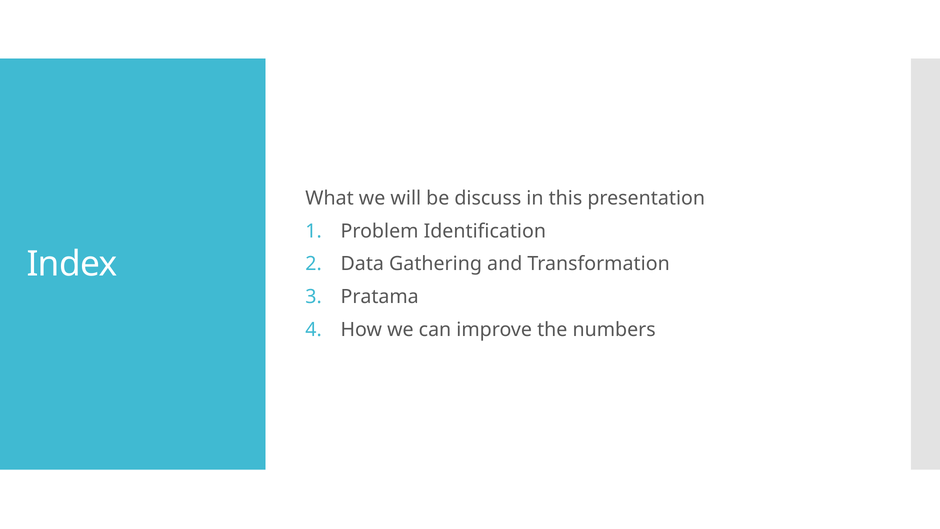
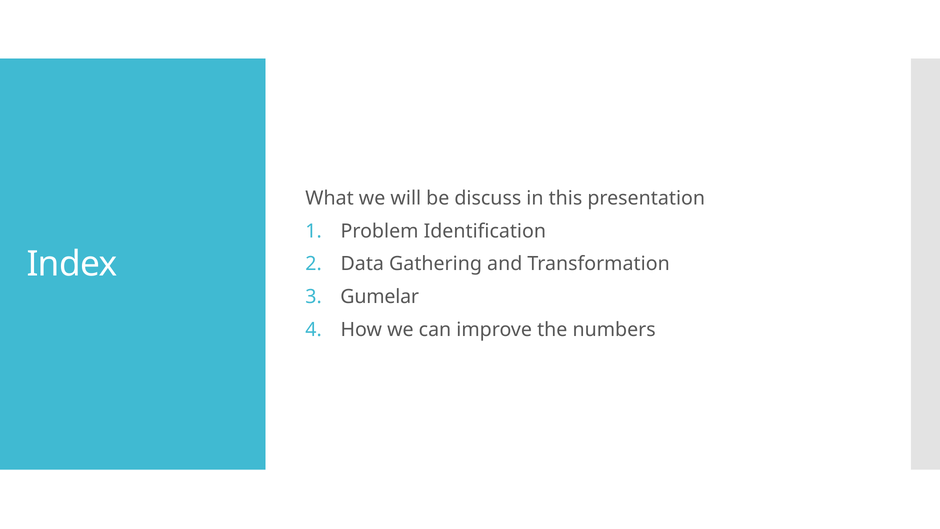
Pratama: Pratama -> Gumelar
